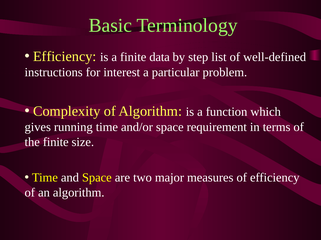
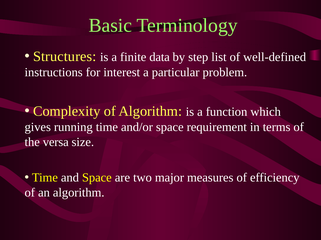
Efficiency at (65, 57): Efficiency -> Structures
the finite: finite -> versa
